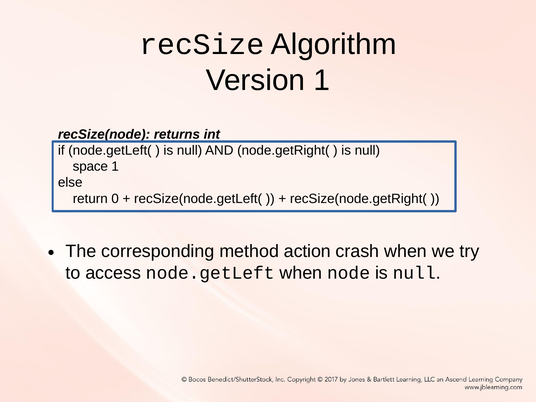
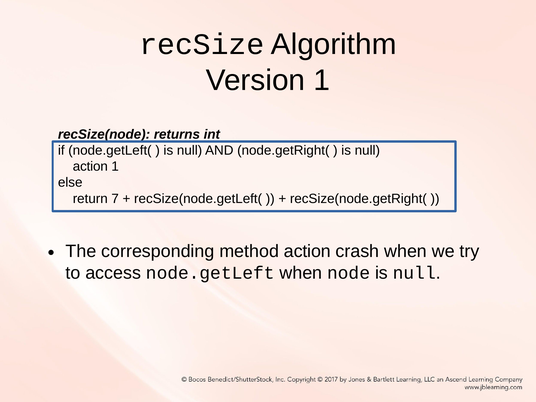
space at (90, 166): space -> action
0: 0 -> 7
